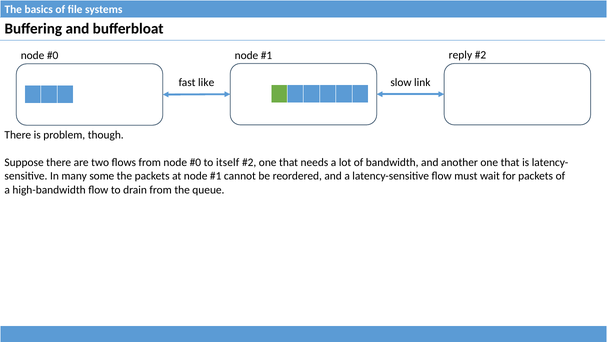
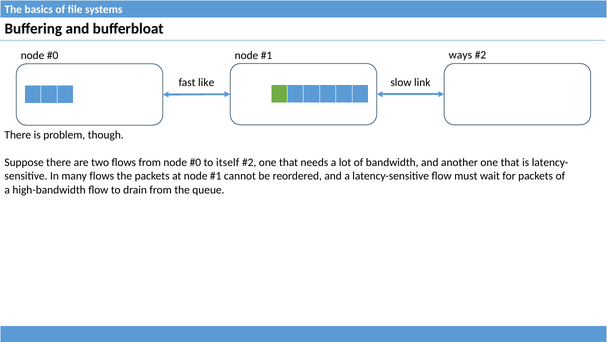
reply: reply -> ways
many some: some -> flows
